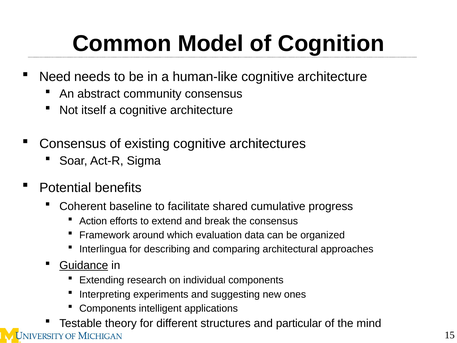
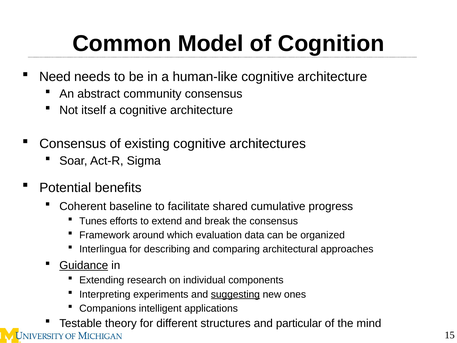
Action: Action -> Tunes
suggesting underline: none -> present
Components at (108, 308): Components -> Companions
